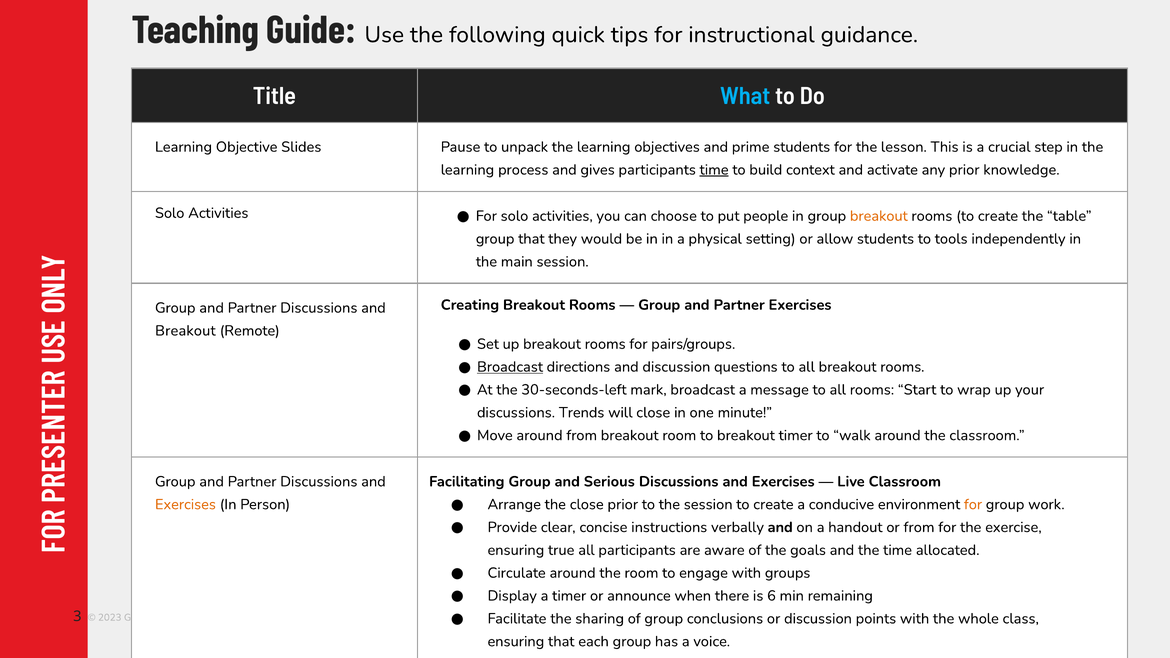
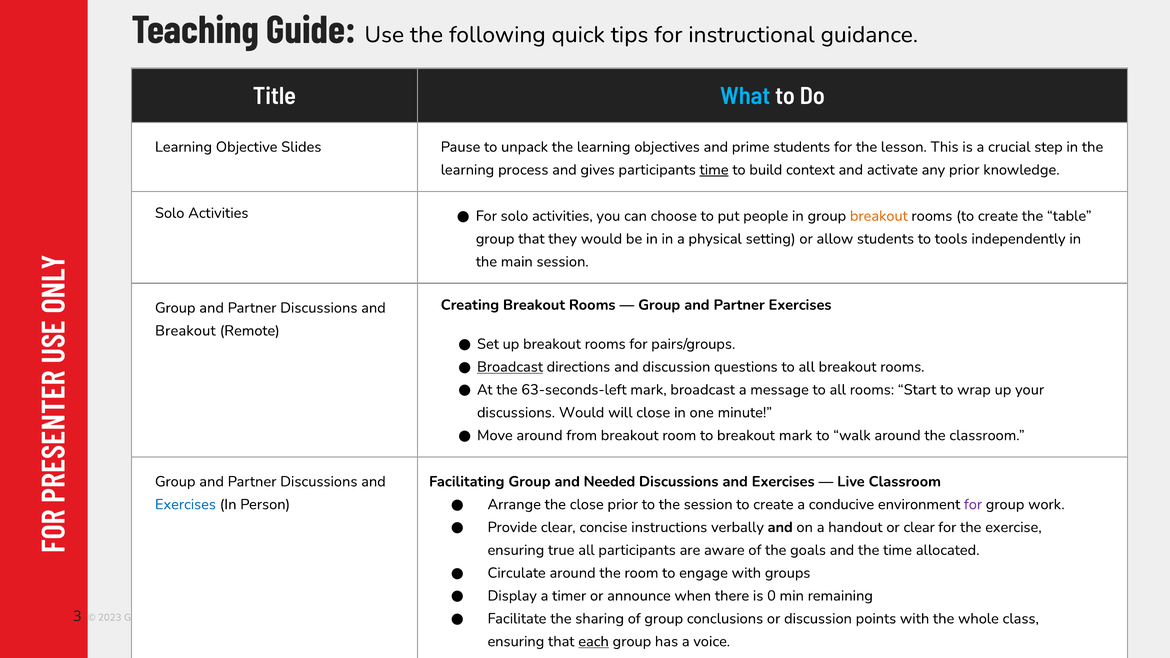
30-seconds-left: 30-seconds-left -> 63-seconds-left
discussions Trends: Trends -> Would
breakout timer: timer -> mark
Serious: Serious -> Needed
for at (973, 504) colour: orange -> purple
Exercises at (185, 504) colour: orange -> blue
or from: from -> clear
6: 6 -> 0
each underline: none -> present
